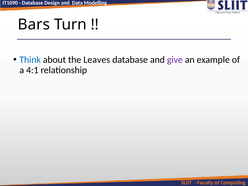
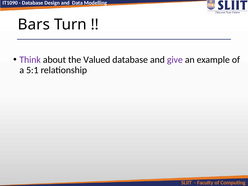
Think colour: blue -> purple
Leaves: Leaves -> Valued
4:1: 4:1 -> 5:1
